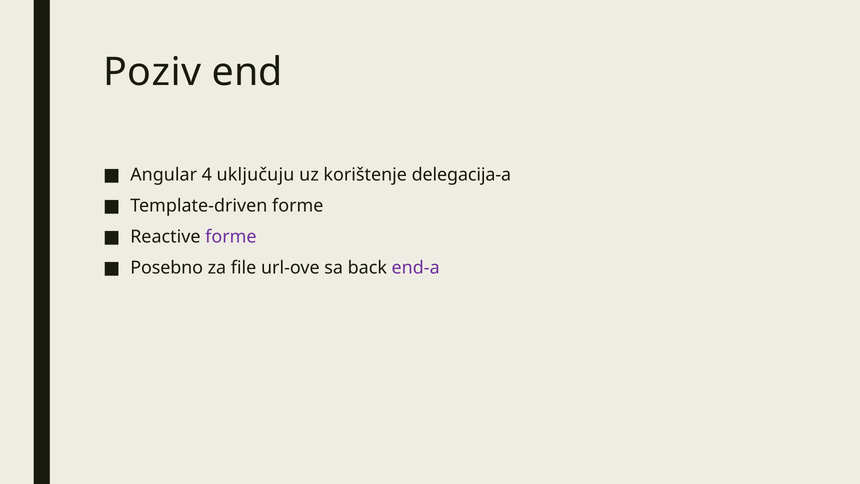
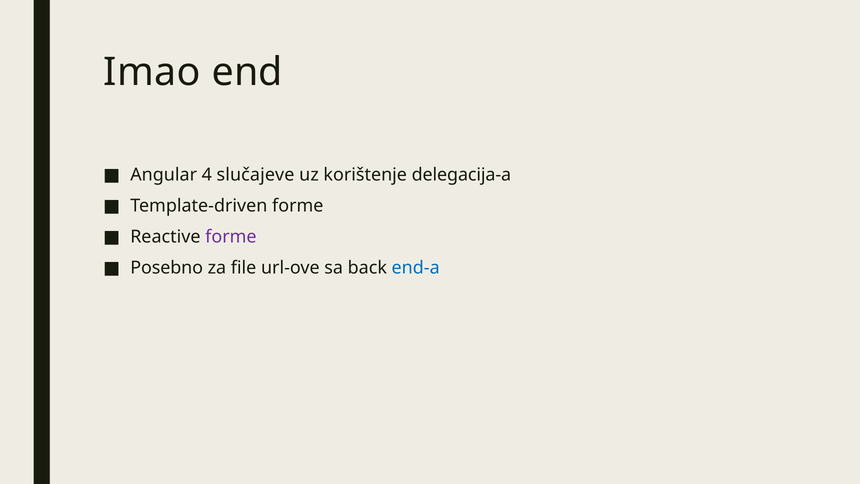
Poziv: Poziv -> Imao
uključuju: uključuju -> slučajeve
end-a colour: purple -> blue
